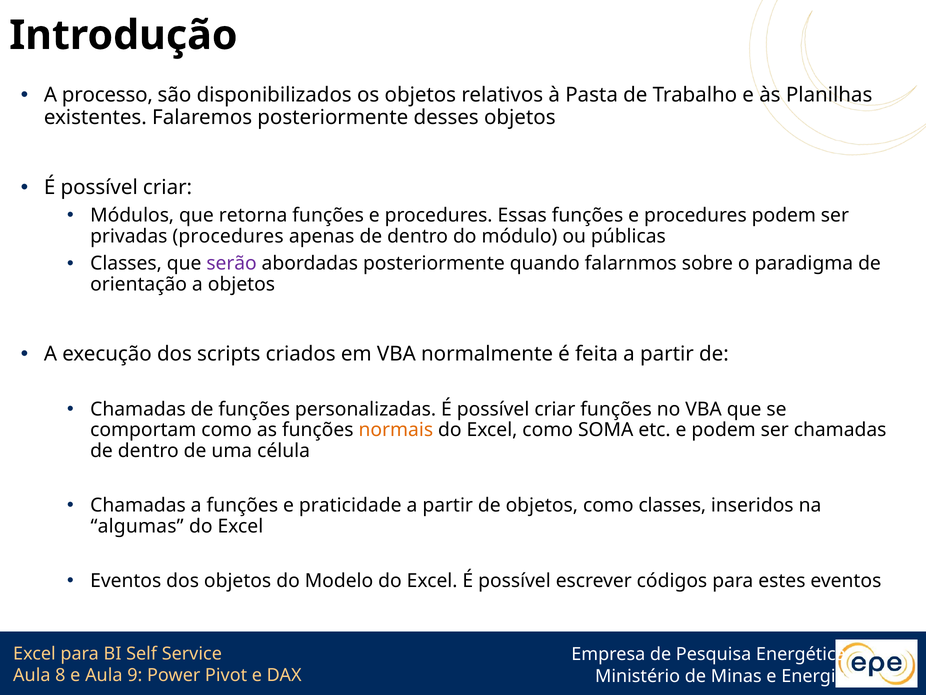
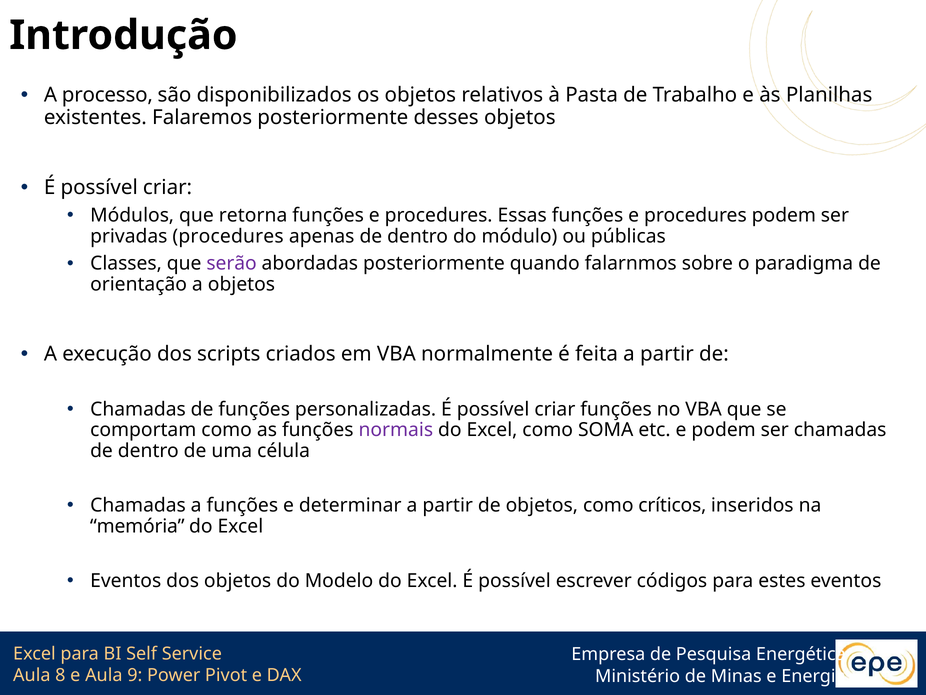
normais colour: orange -> purple
praticidade: praticidade -> determinar
como classes: classes -> críticos
algumas: algumas -> memória
